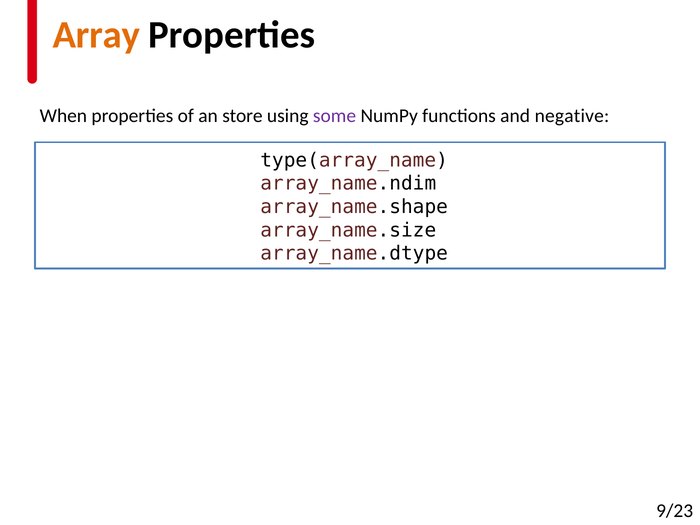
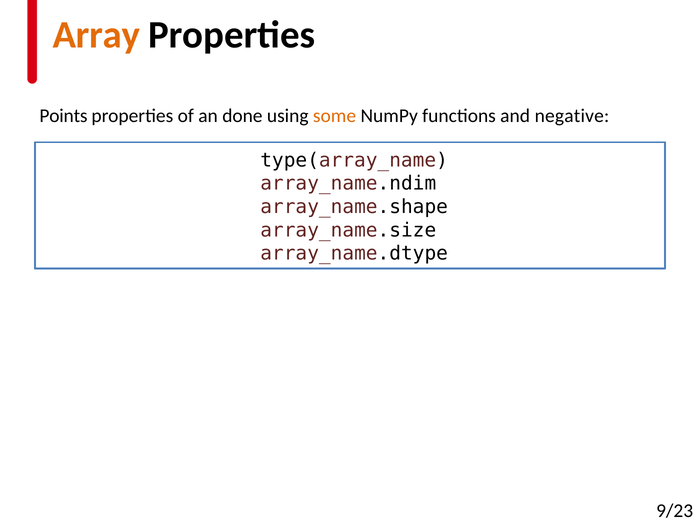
When: When -> Points
store: store -> done
some colour: purple -> orange
